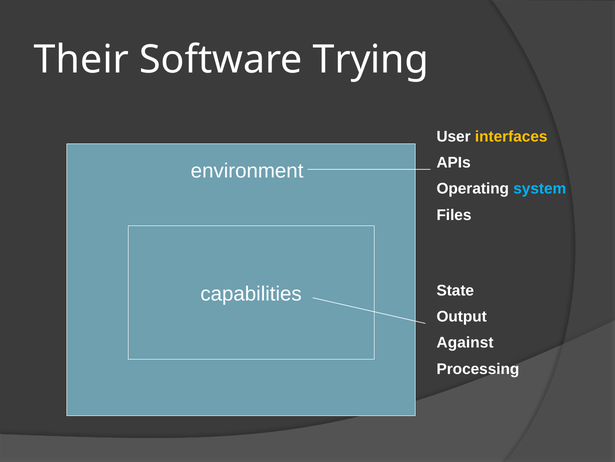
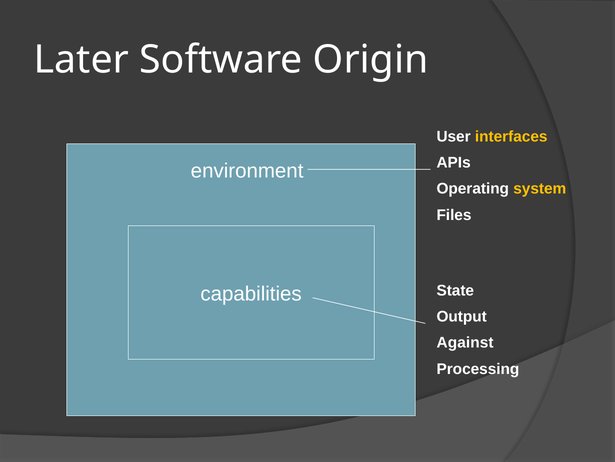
Their: Their -> Later
Trying: Trying -> Origin
system colour: light blue -> yellow
